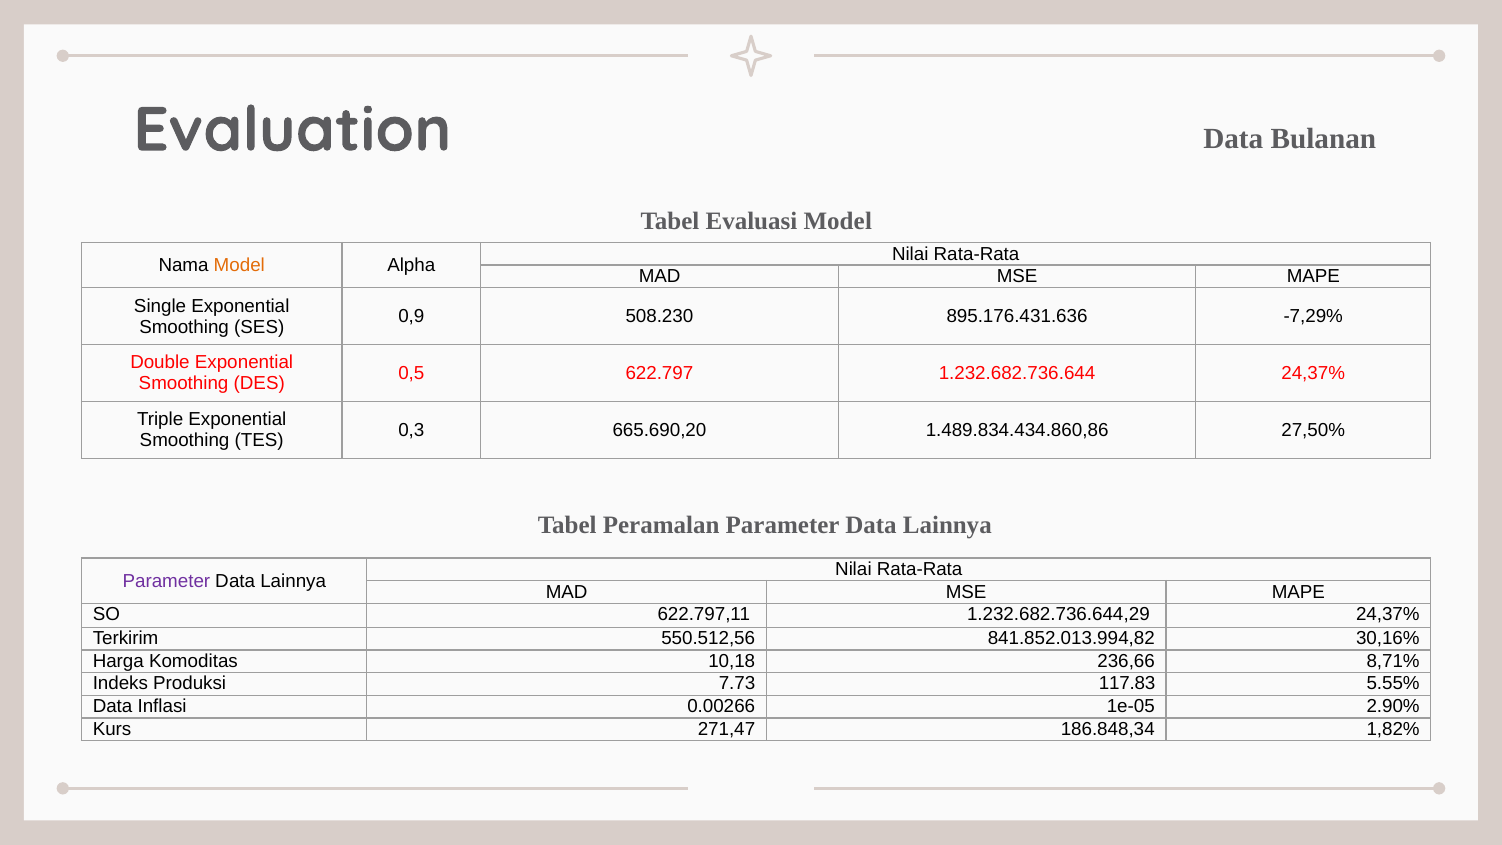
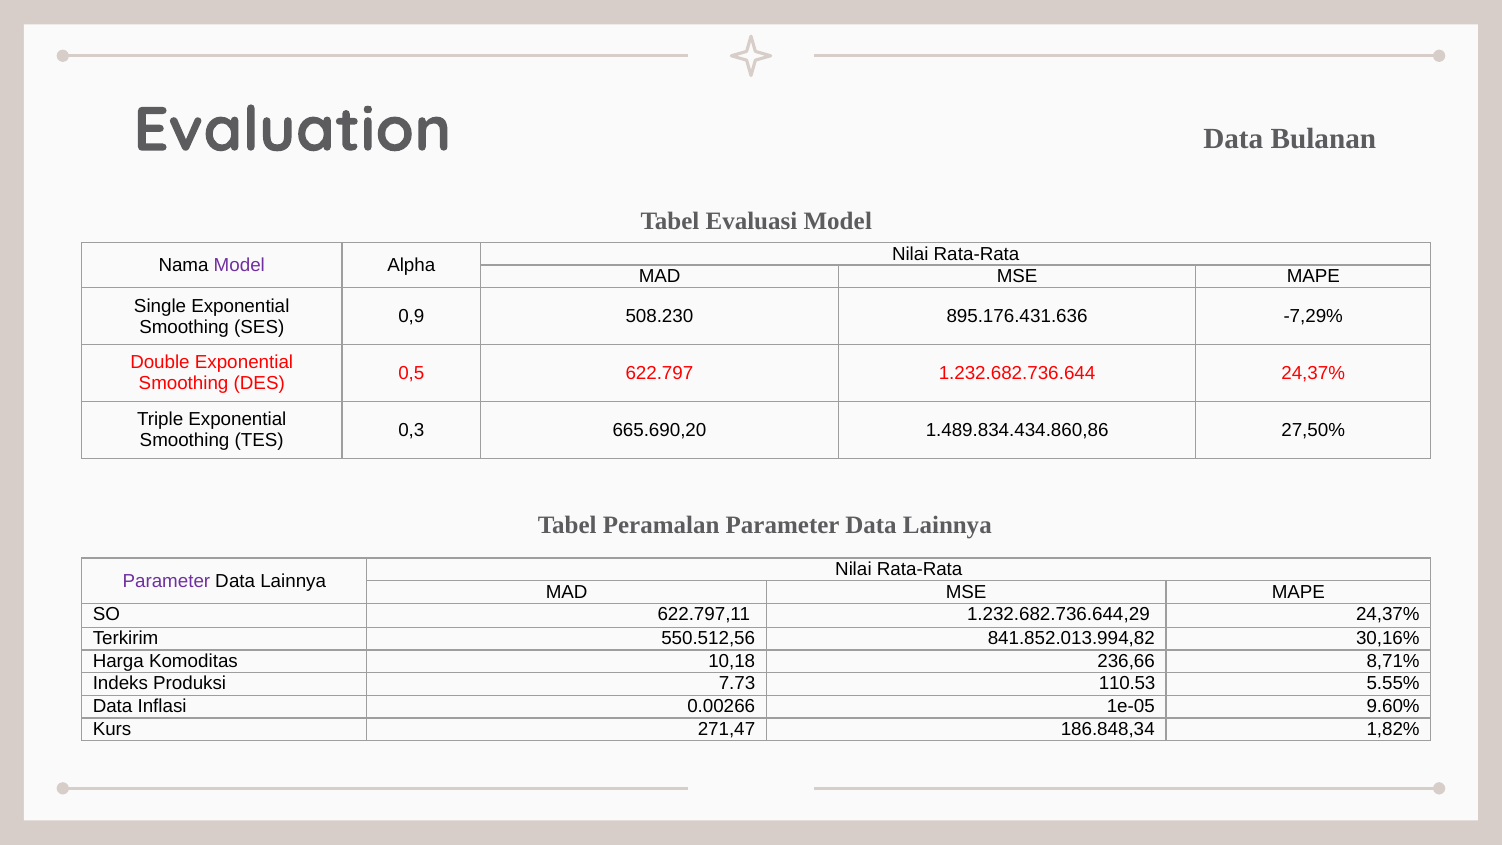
Model at (239, 265) colour: orange -> purple
117.83: 117.83 -> 110.53
2.90%: 2.90% -> 9.60%
